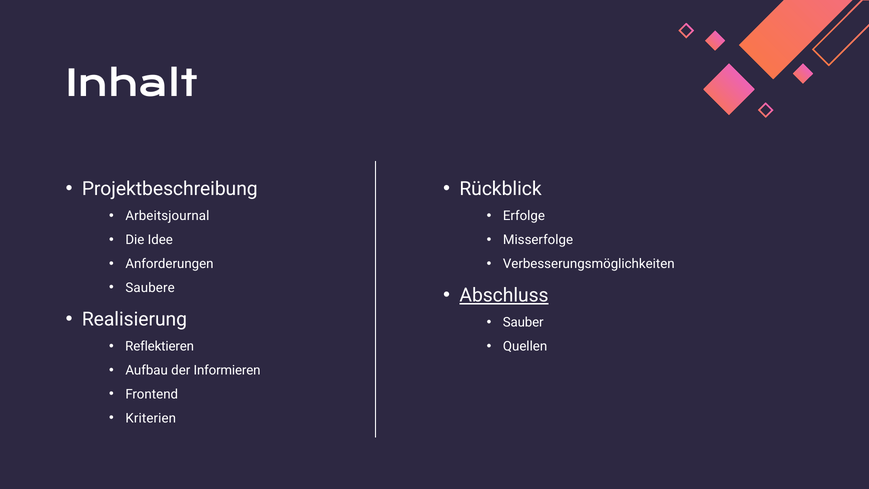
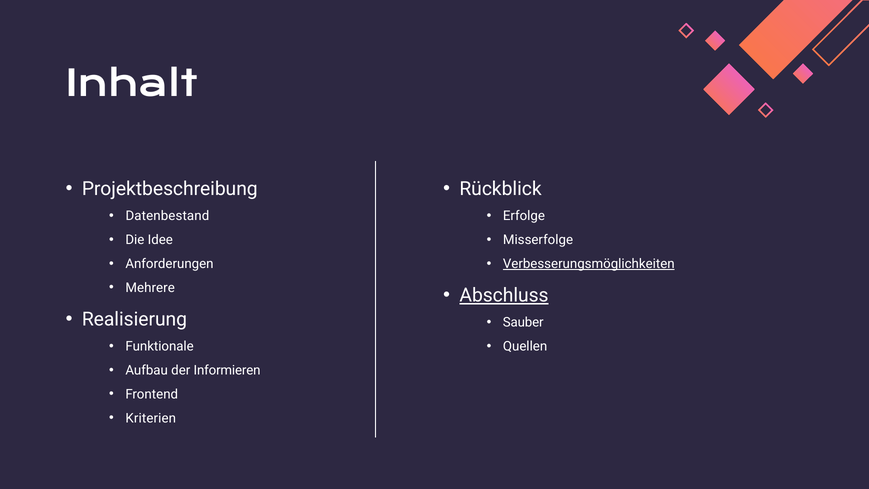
Arbeitsjournal: Arbeitsjournal -> Datenbestand
Verbesserungsmöglichkeiten underline: none -> present
Saubere: Saubere -> Mehrere
Reflektieren: Reflektieren -> Funktionale
